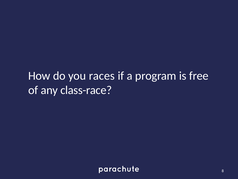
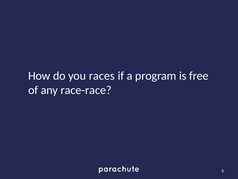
class-race: class-race -> race-race
